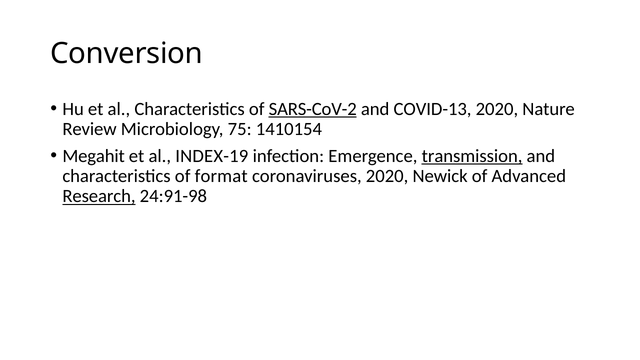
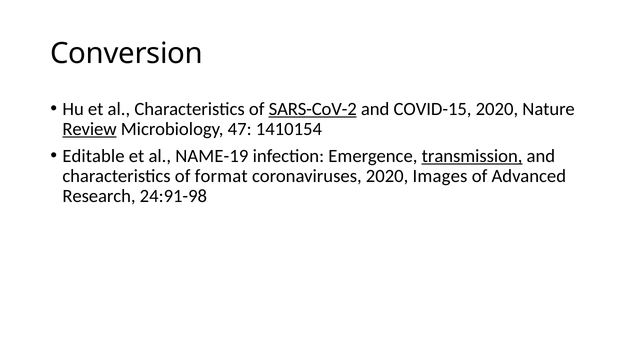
COVID-13: COVID-13 -> COVID-15
Review underline: none -> present
75: 75 -> 47
Megahit: Megahit -> Editable
INDEX-19: INDEX-19 -> NAME-19
Newick: Newick -> Images
Research underline: present -> none
